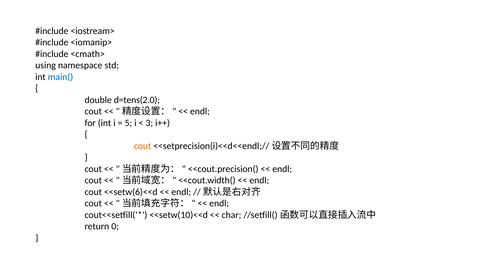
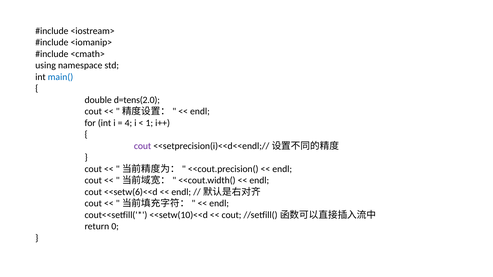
5: 5 -> 4
3: 3 -> 1
cout at (143, 146) colour: orange -> purple
char at (231, 215): char -> cout
